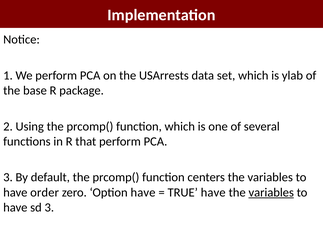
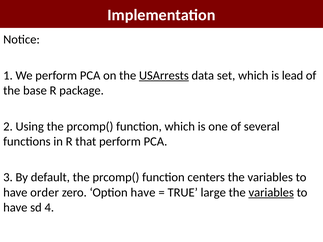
USArrests underline: none -> present
ylab: ylab -> lead
TRUE have: have -> large
sd 3: 3 -> 4
